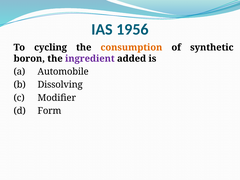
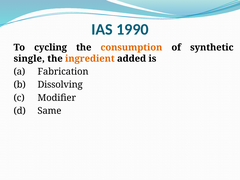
1956: 1956 -> 1990
boron: boron -> single
ingredient colour: purple -> orange
Automobile: Automobile -> Fabrication
Form: Form -> Same
